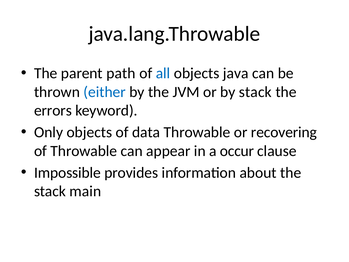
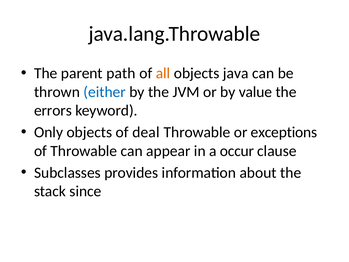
all colour: blue -> orange
by stack: stack -> value
data: data -> deal
recovering: recovering -> exceptions
Impossible: Impossible -> Subclasses
main: main -> since
